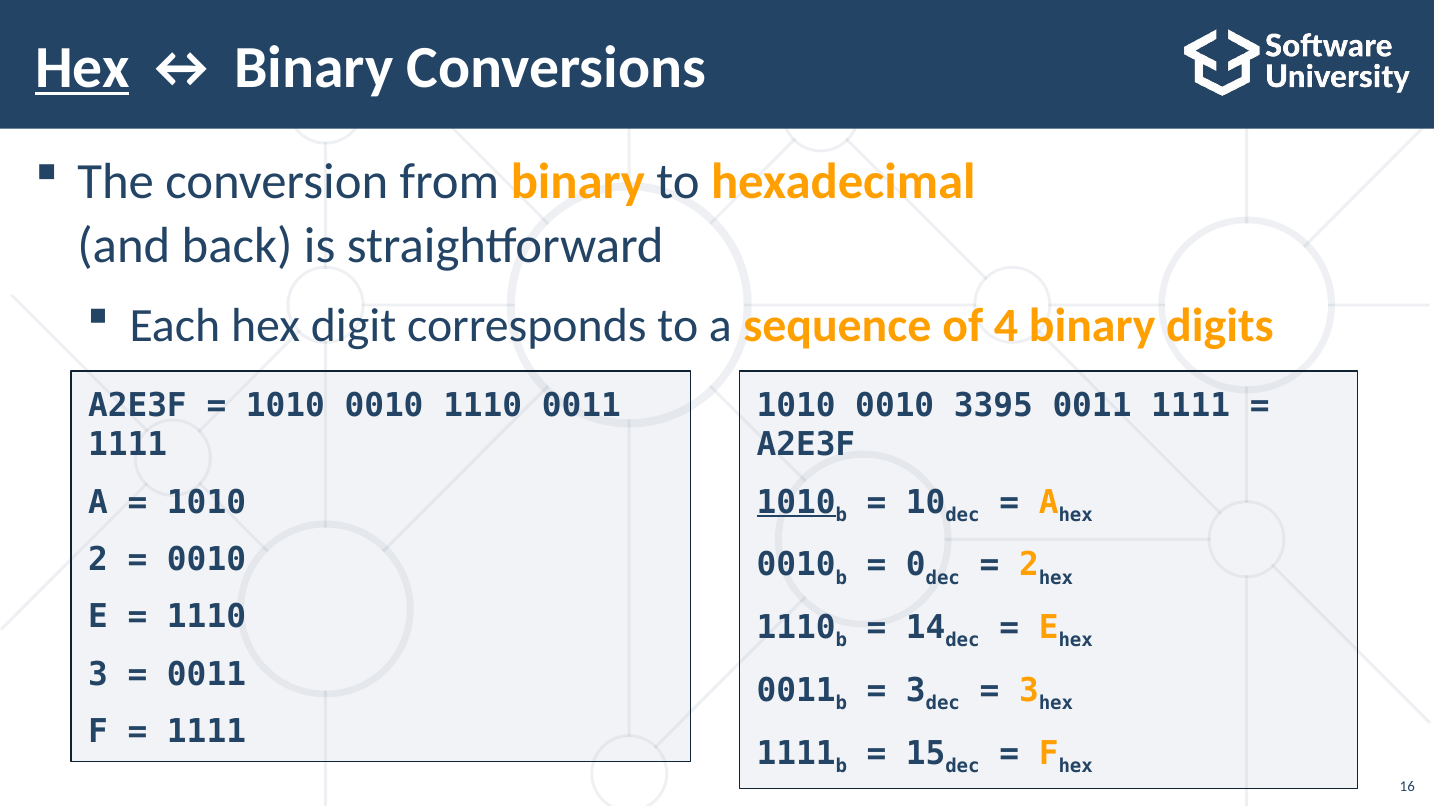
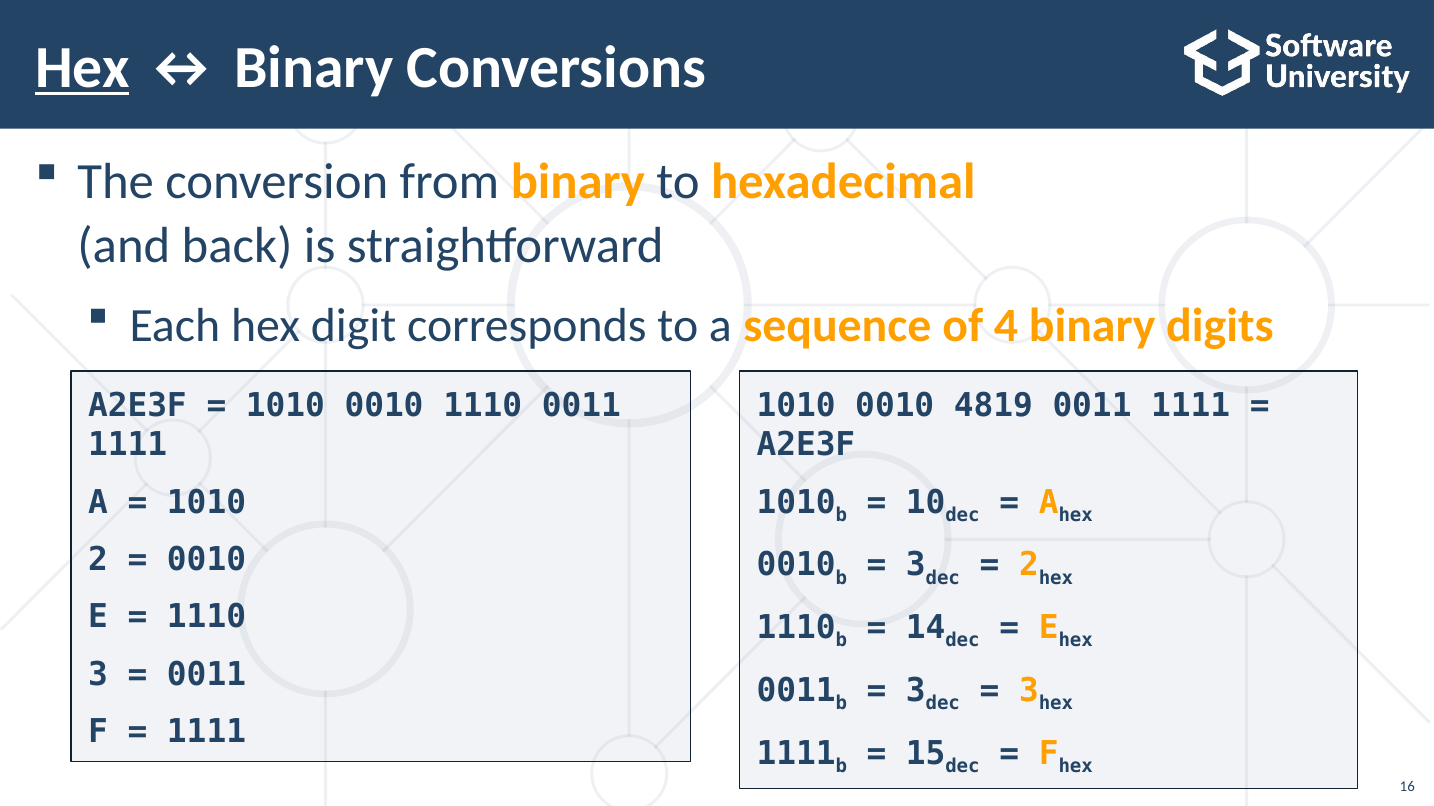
3395: 3395 -> 4819
1010 at (796, 503) underline: present -> none
0 at (916, 565): 0 -> 3
